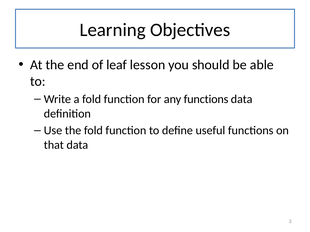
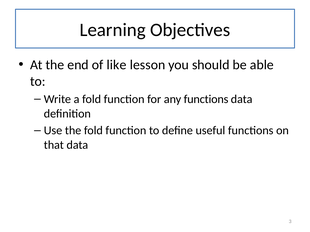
leaf: leaf -> like
